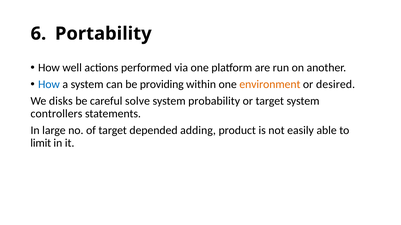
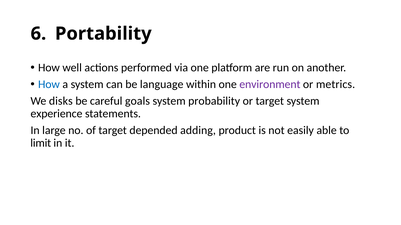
providing: providing -> language
environment colour: orange -> purple
desired: desired -> metrics
solve: solve -> goals
controllers: controllers -> experience
